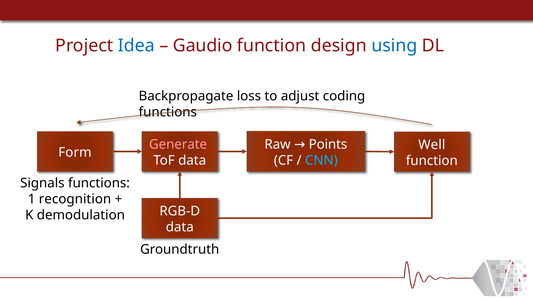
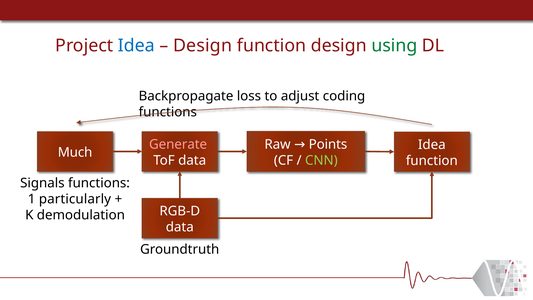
Gaudio at (203, 46): Gaudio -> Design
using colour: blue -> green
Well at (432, 145): Well -> Idea
Form: Form -> Much
CNN colour: light blue -> light green
recognition: recognition -> particularly
